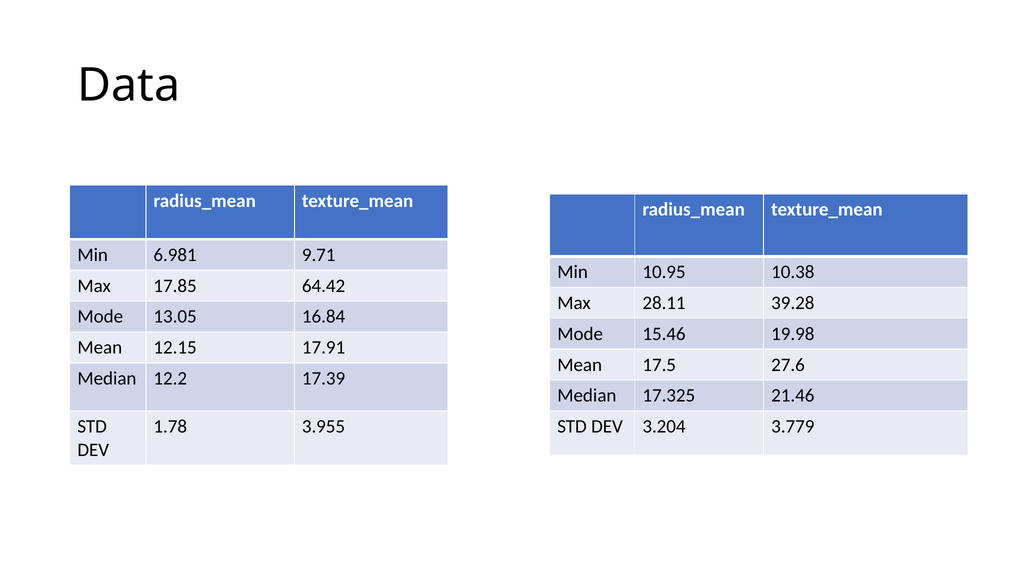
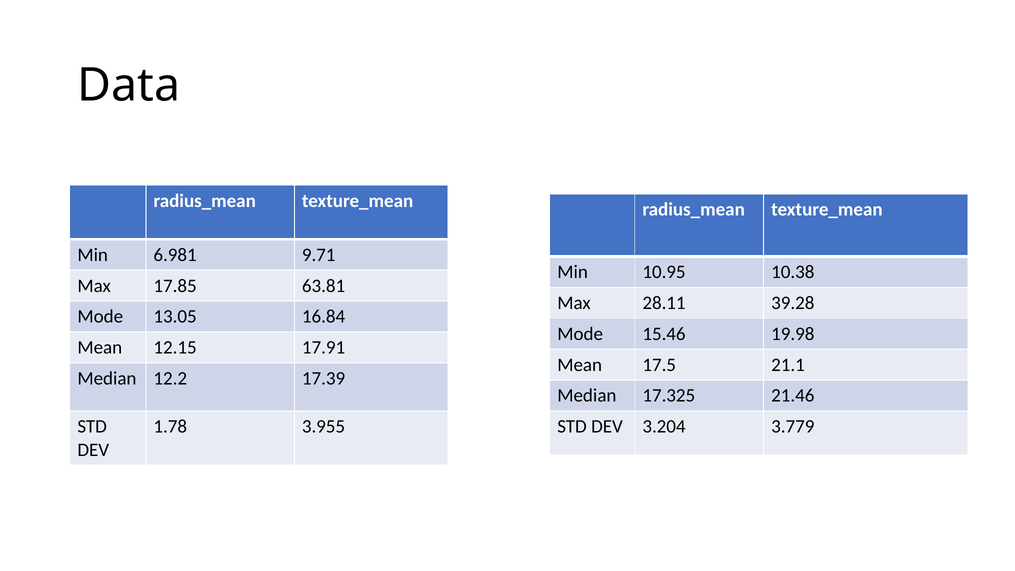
64.42: 64.42 -> 63.81
27.6: 27.6 -> 21.1
